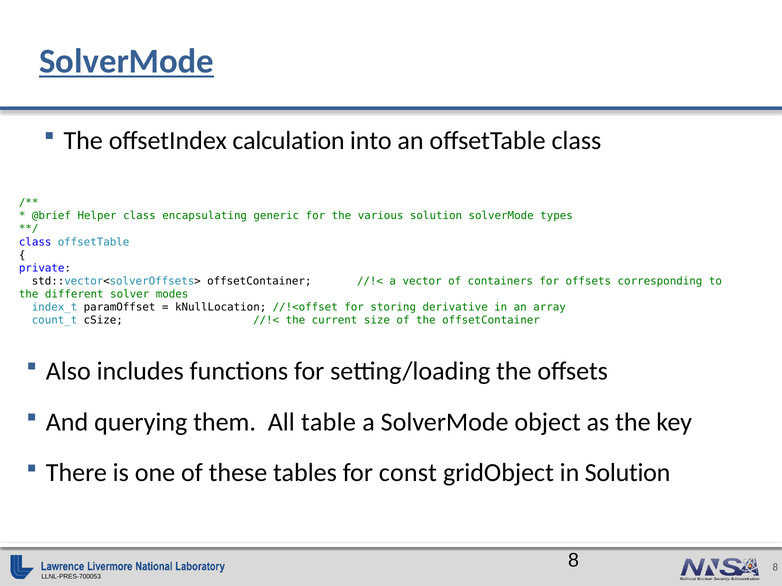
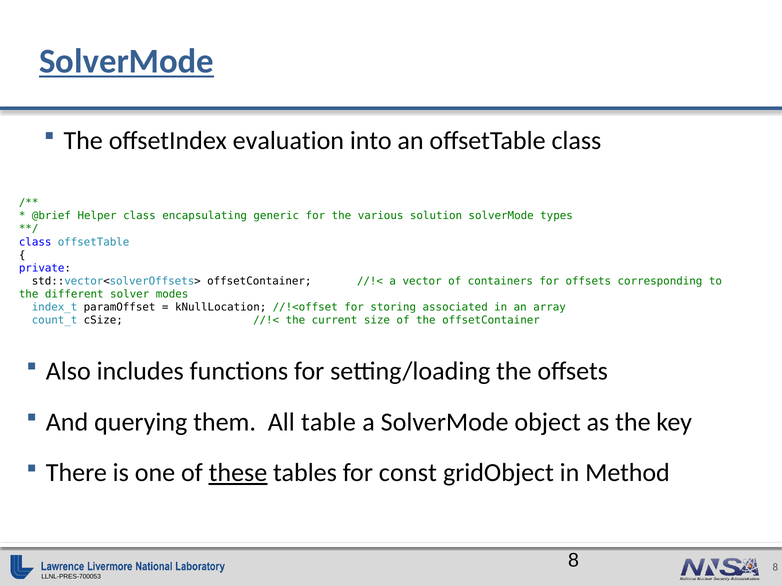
calculation: calculation -> evaluation
derivative: derivative -> associated
these underline: none -> present
in Solution: Solution -> Method
